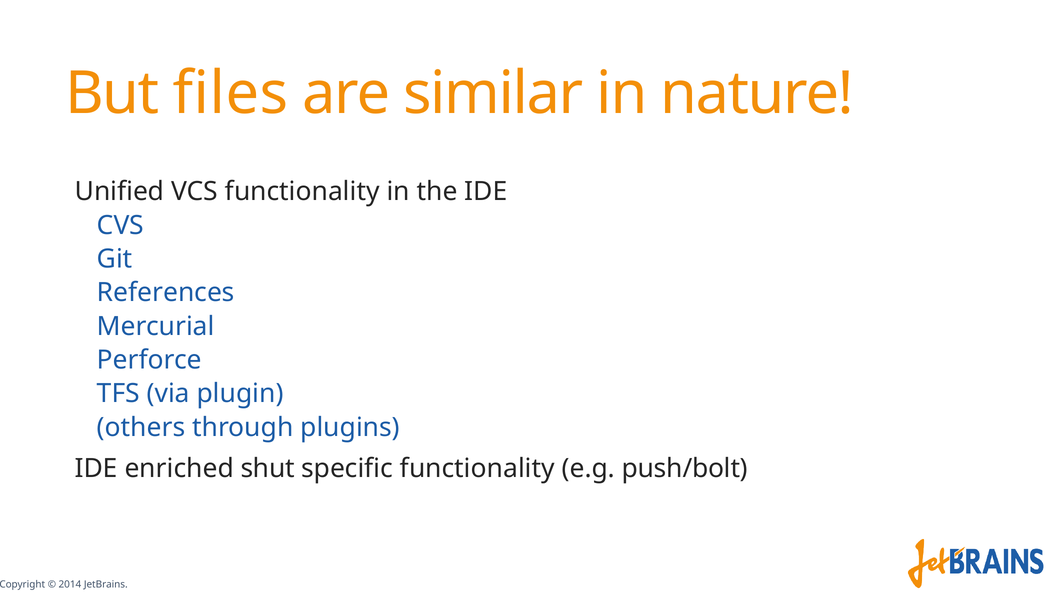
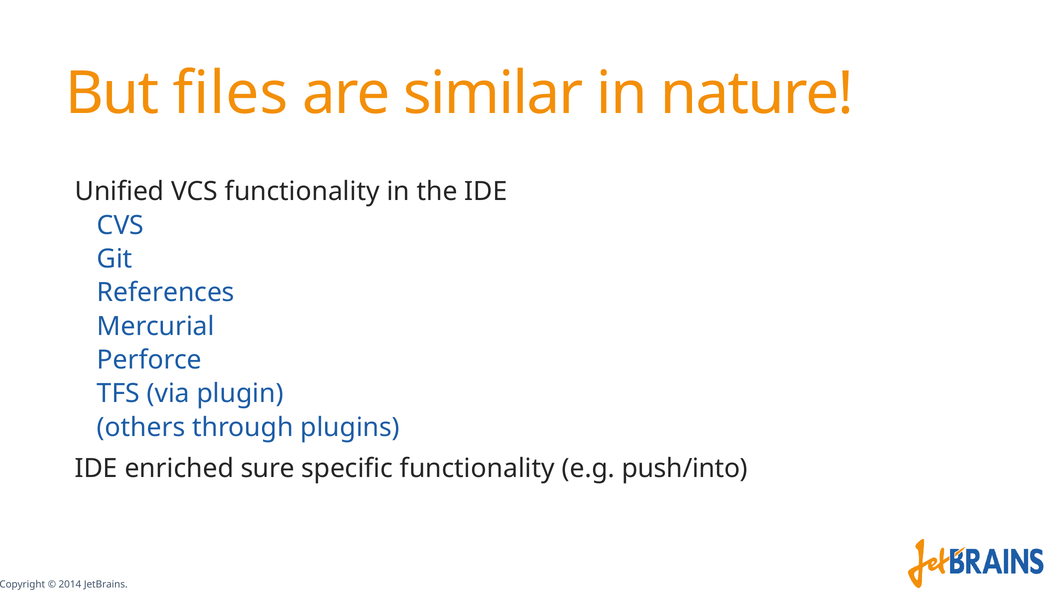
shut: shut -> sure
push/bolt: push/bolt -> push/into
